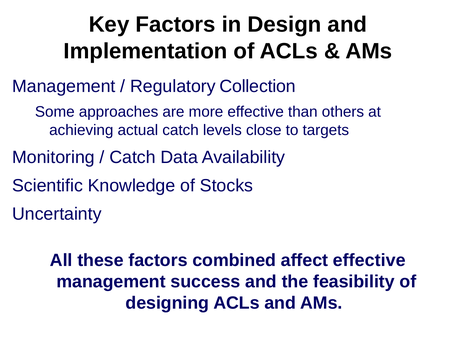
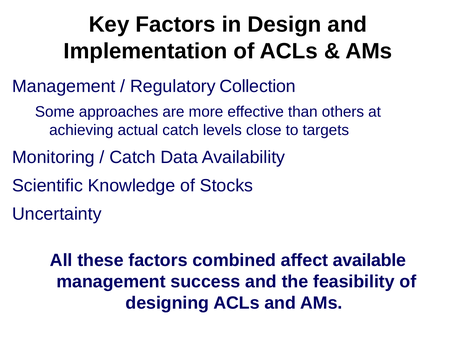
affect effective: effective -> available
